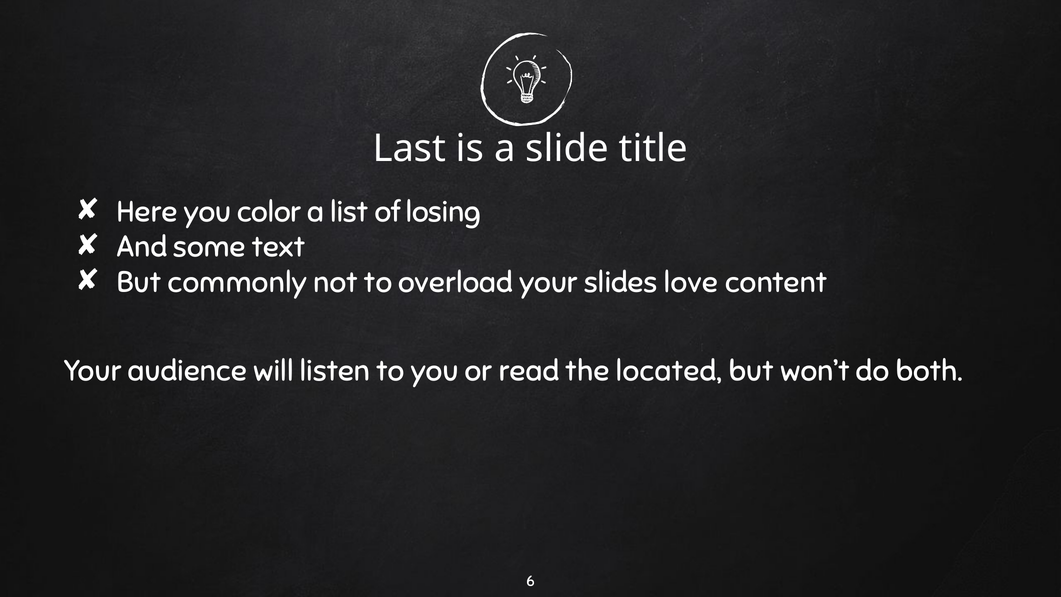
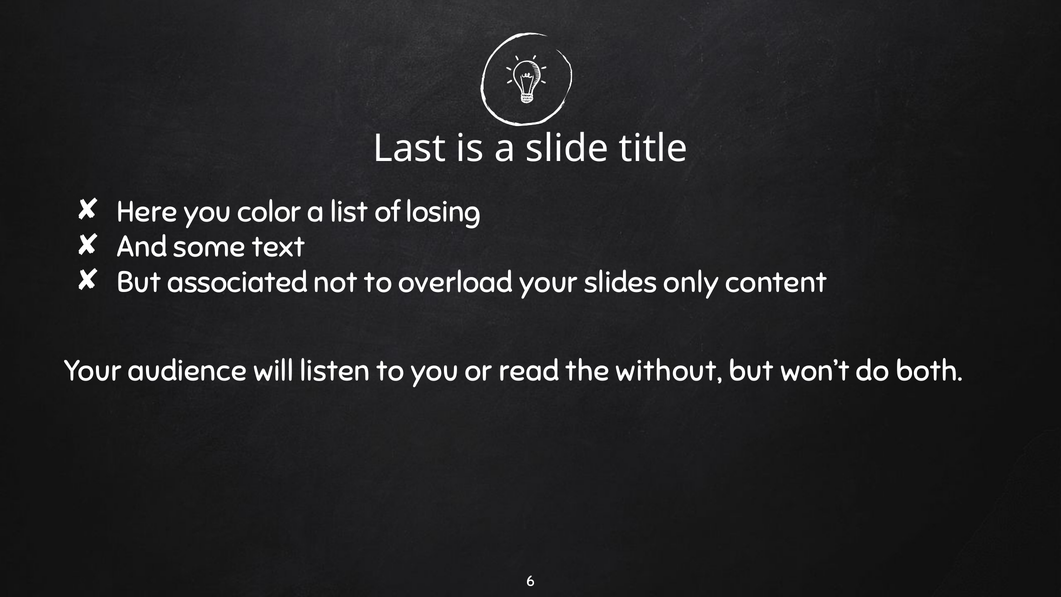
commonly: commonly -> associated
love: love -> only
located: located -> without
